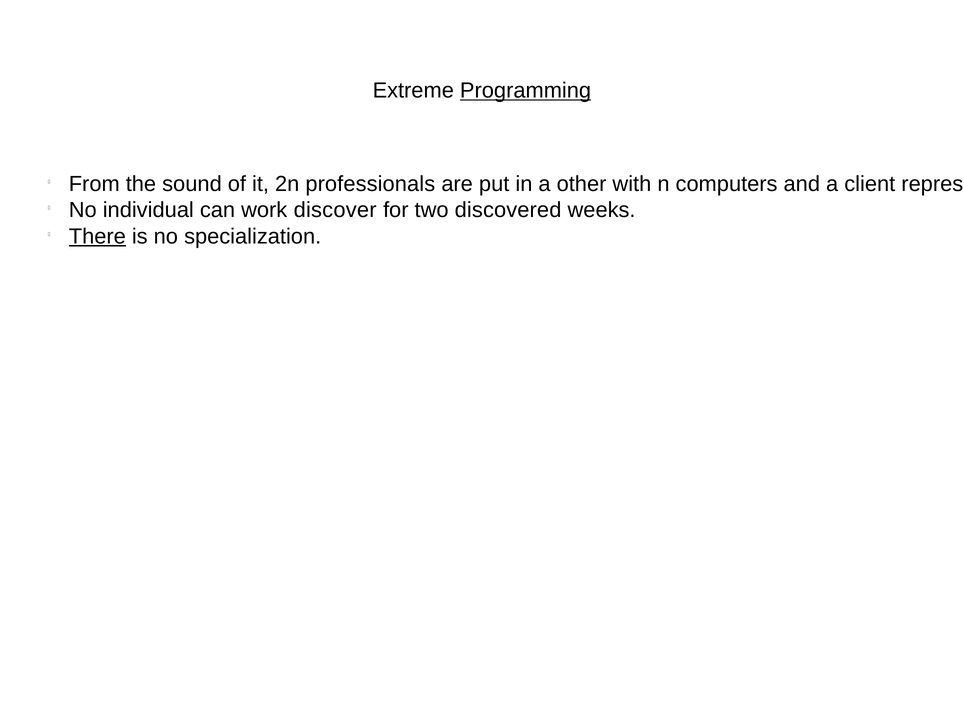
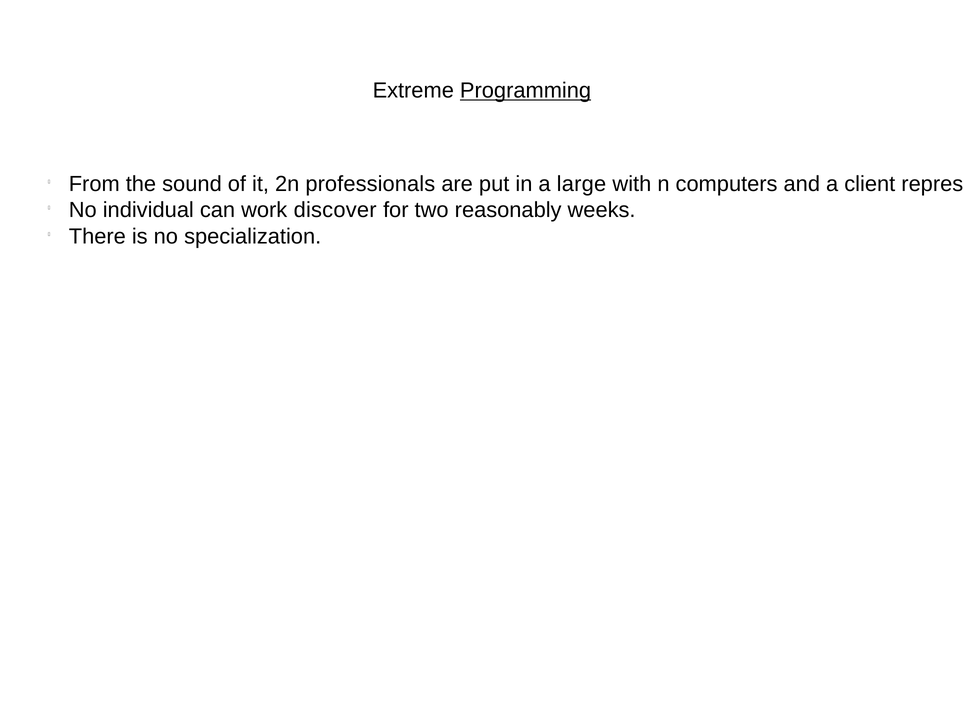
other: other -> large
discovered: discovered -> reasonably
There underline: present -> none
